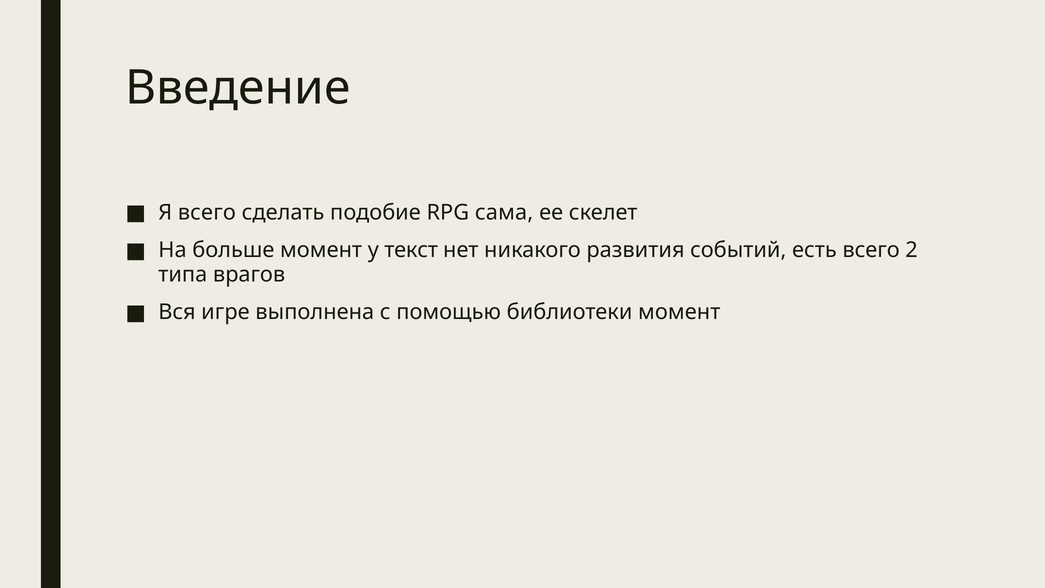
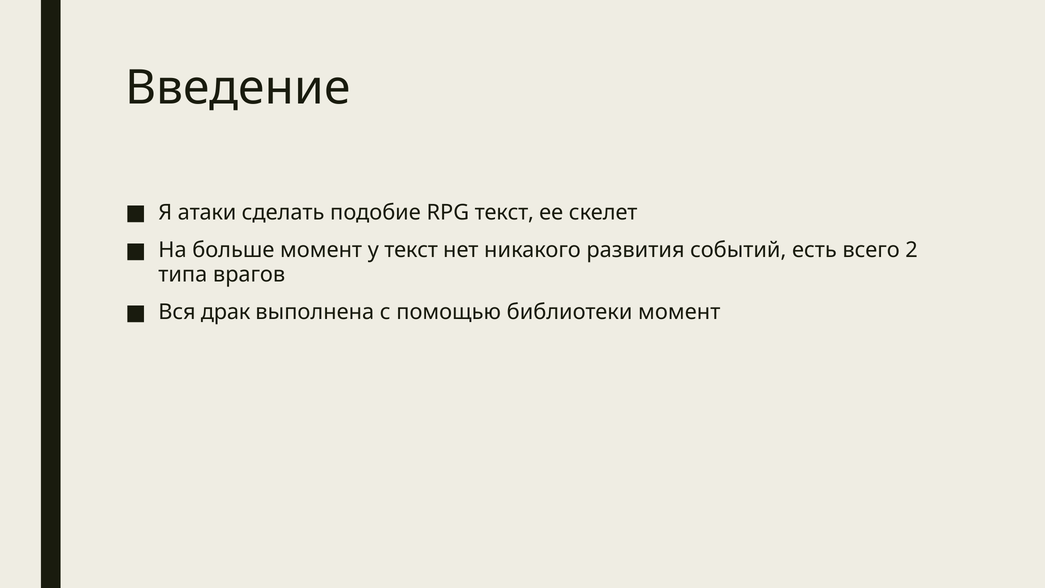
Я всего: всего -> атаки
RPG сама: сама -> текст
игре: игре -> драк
